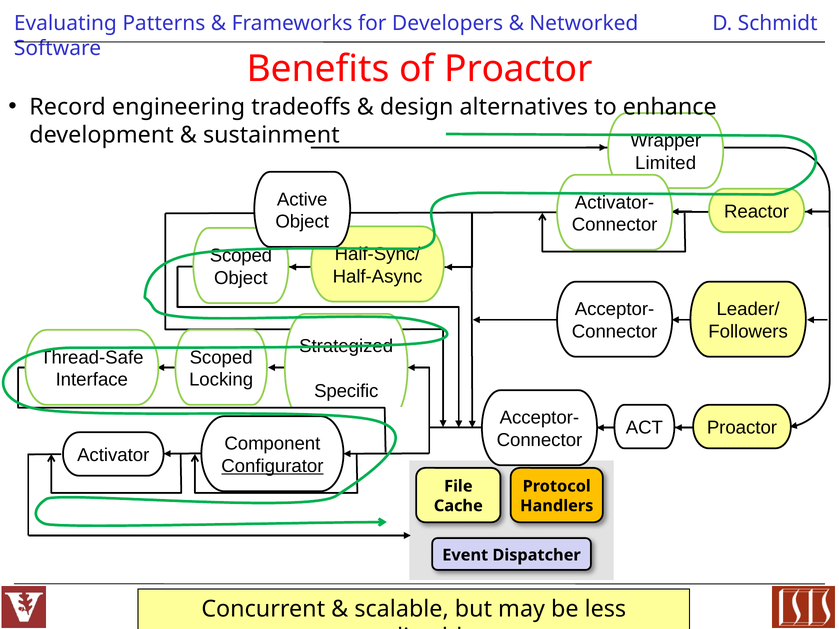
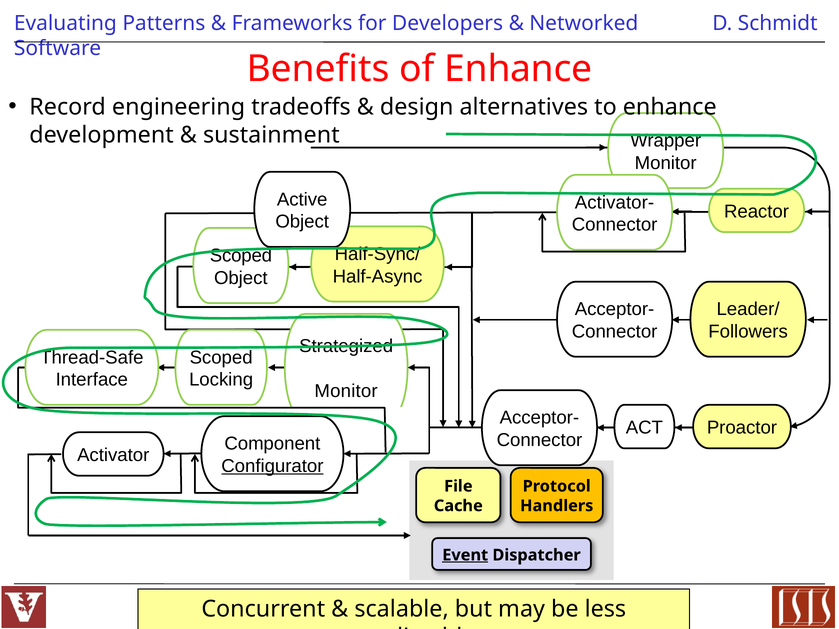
of Proactor: Proactor -> Enhance
Limited at (666, 163): Limited -> Monitor
Specific at (346, 391): Specific -> Monitor
Event underline: none -> present
